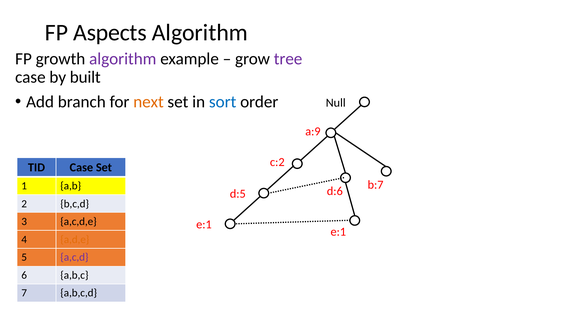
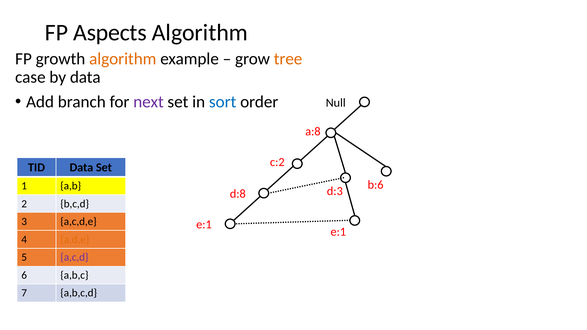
algorithm at (123, 59) colour: purple -> orange
tree colour: purple -> orange
by built: built -> data
next colour: orange -> purple
a:9: a:9 -> a:8
TID Case: Case -> Data
b:7: b:7 -> b:6
d:6: d:6 -> d:3
d:5: d:5 -> d:8
